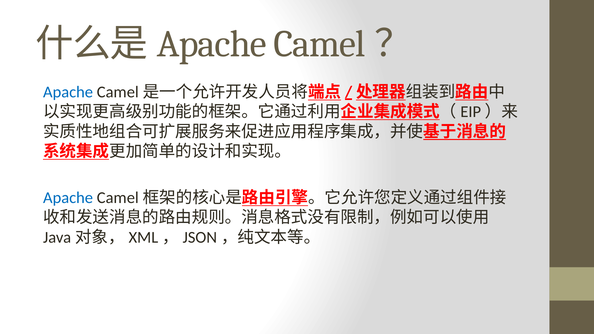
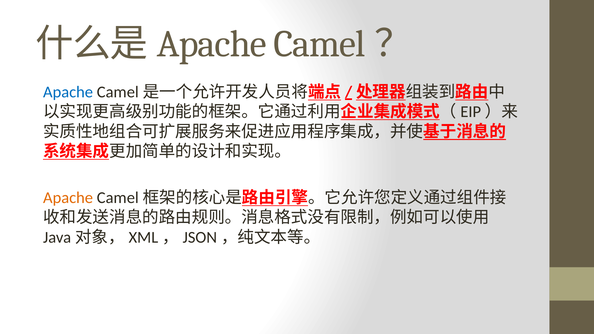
Apache at (68, 198) colour: blue -> orange
